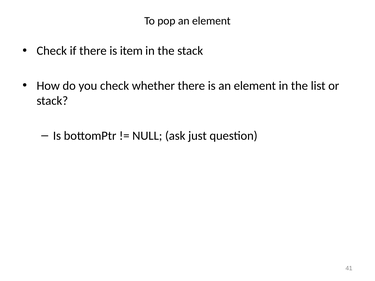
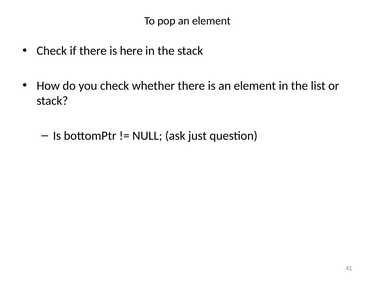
item: item -> here
